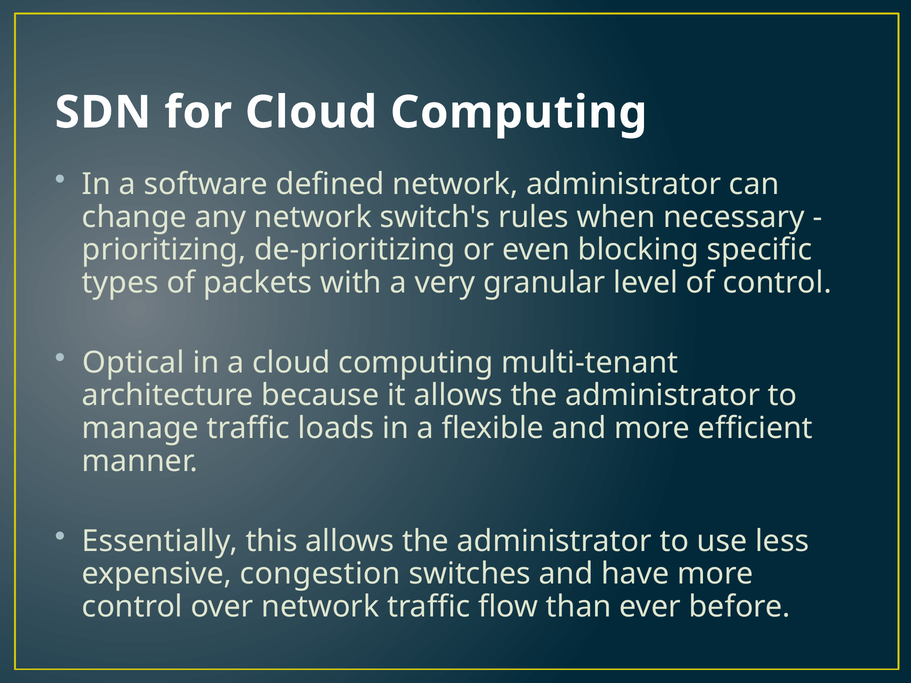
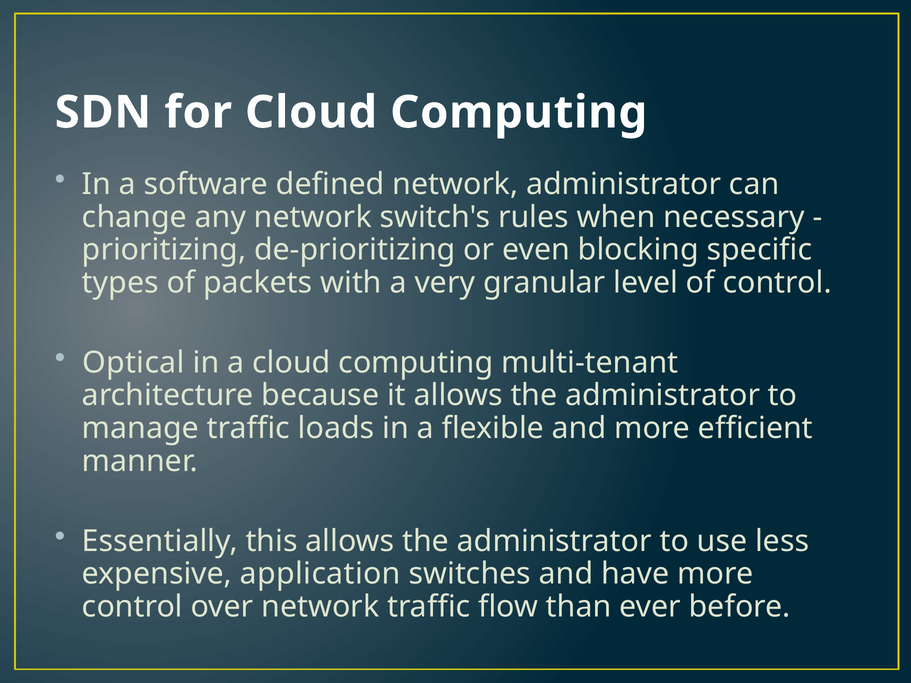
congestion: congestion -> application
